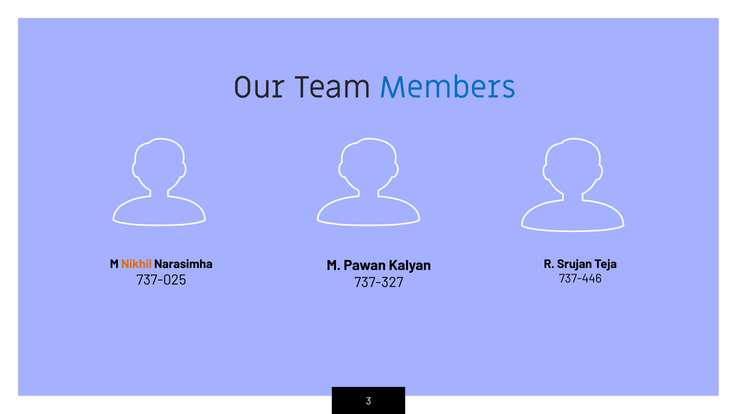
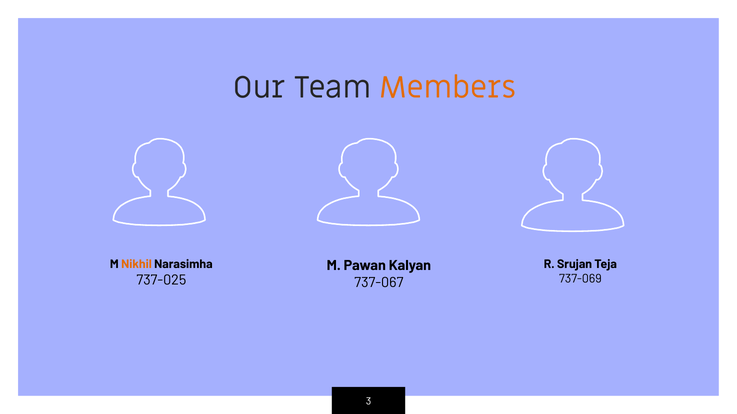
Members colour: blue -> orange
737-446: 737-446 -> 737-069
737-327: 737-327 -> 737-067
